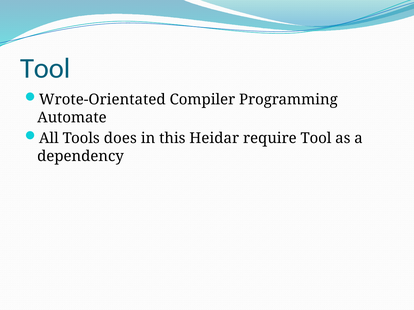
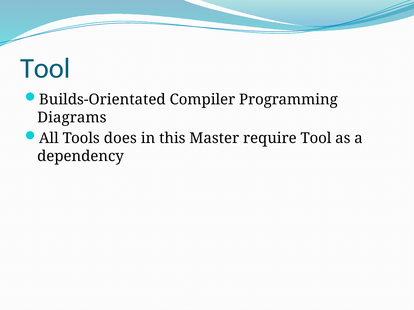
Wrote-Orientated: Wrote-Orientated -> Builds-Orientated
Automate: Automate -> Diagrams
Heidar: Heidar -> Master
